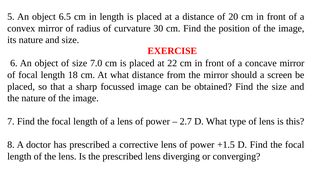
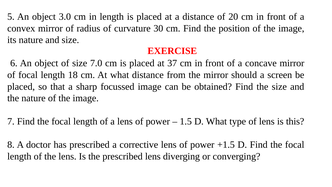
6.5: 6.5 -> 3.0
22: 22 -> 37
2.7: 2.7 -> 1.5
